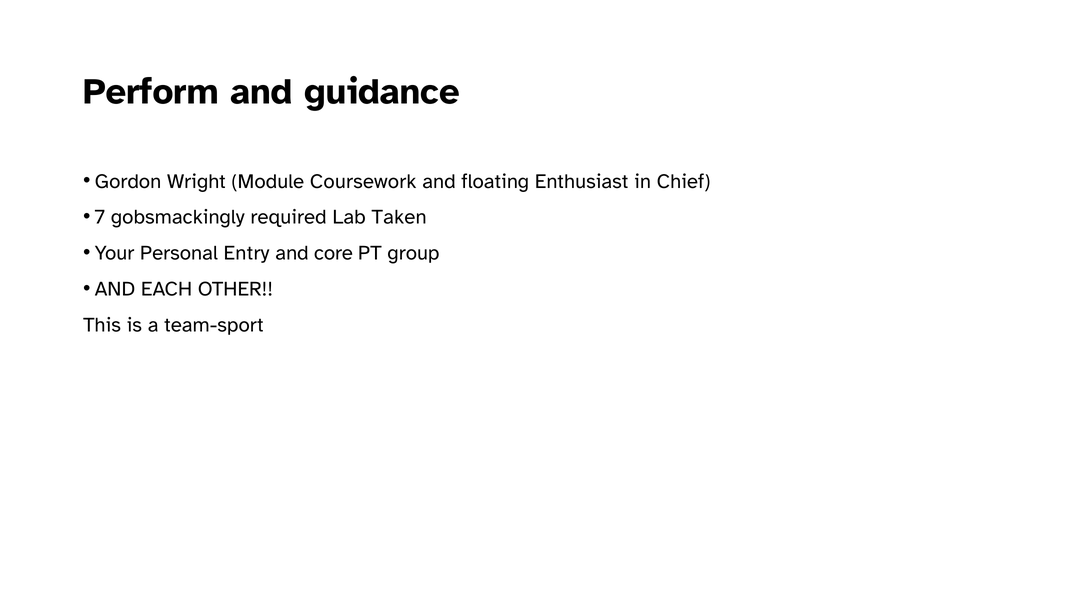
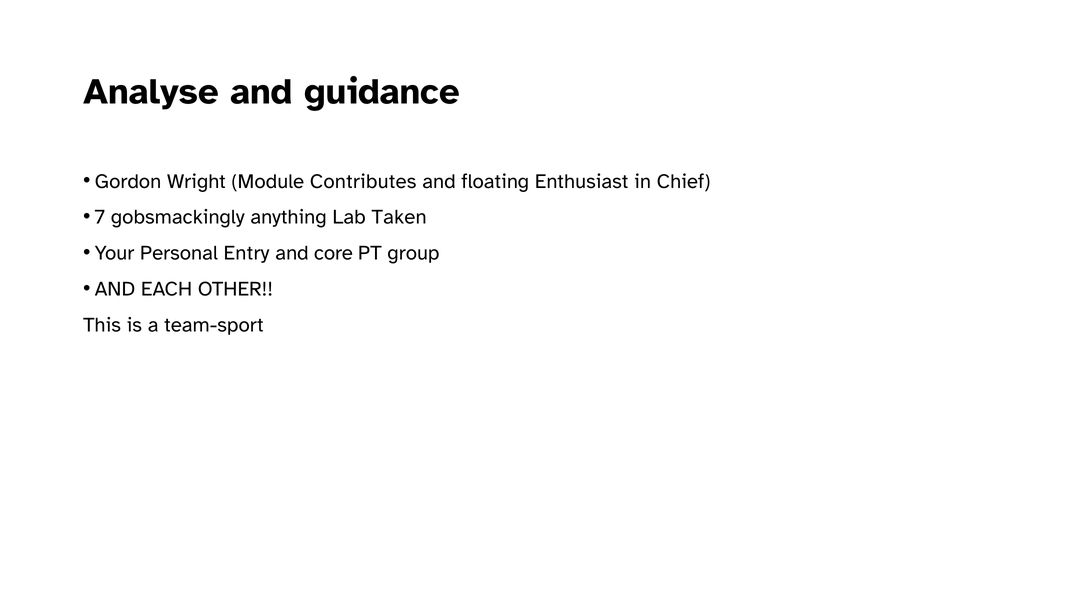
Perform: Perform -> Analyse
Coursework: Coursework -> Contributes
required: required -> anything
